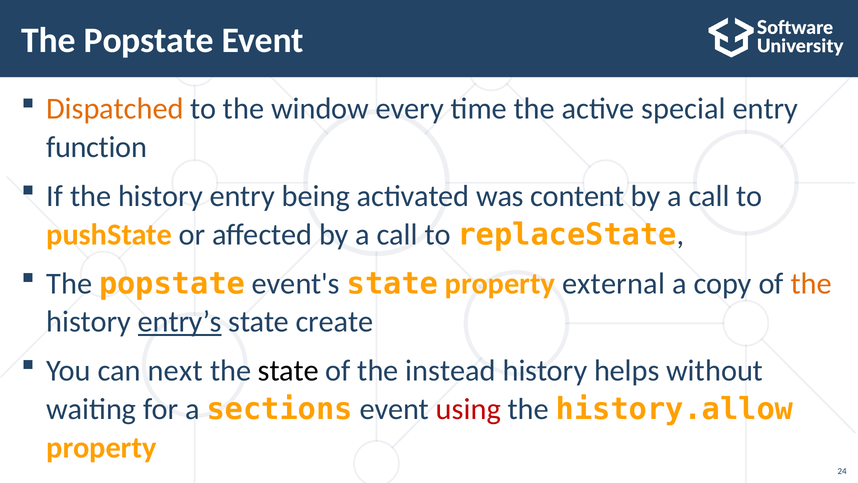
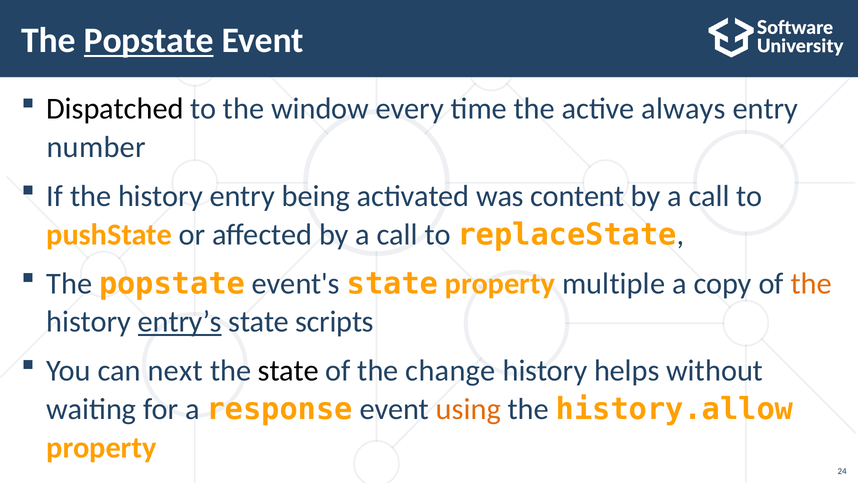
Popstate at (149, 41) underline: none -> present
Dispatched colour: orange -> black
special: special -> always
function: function -> number
external: external -> multiple
create: create -> scripts
instead: instead -> change
sections: sections -> response
using colour: red -> orange
